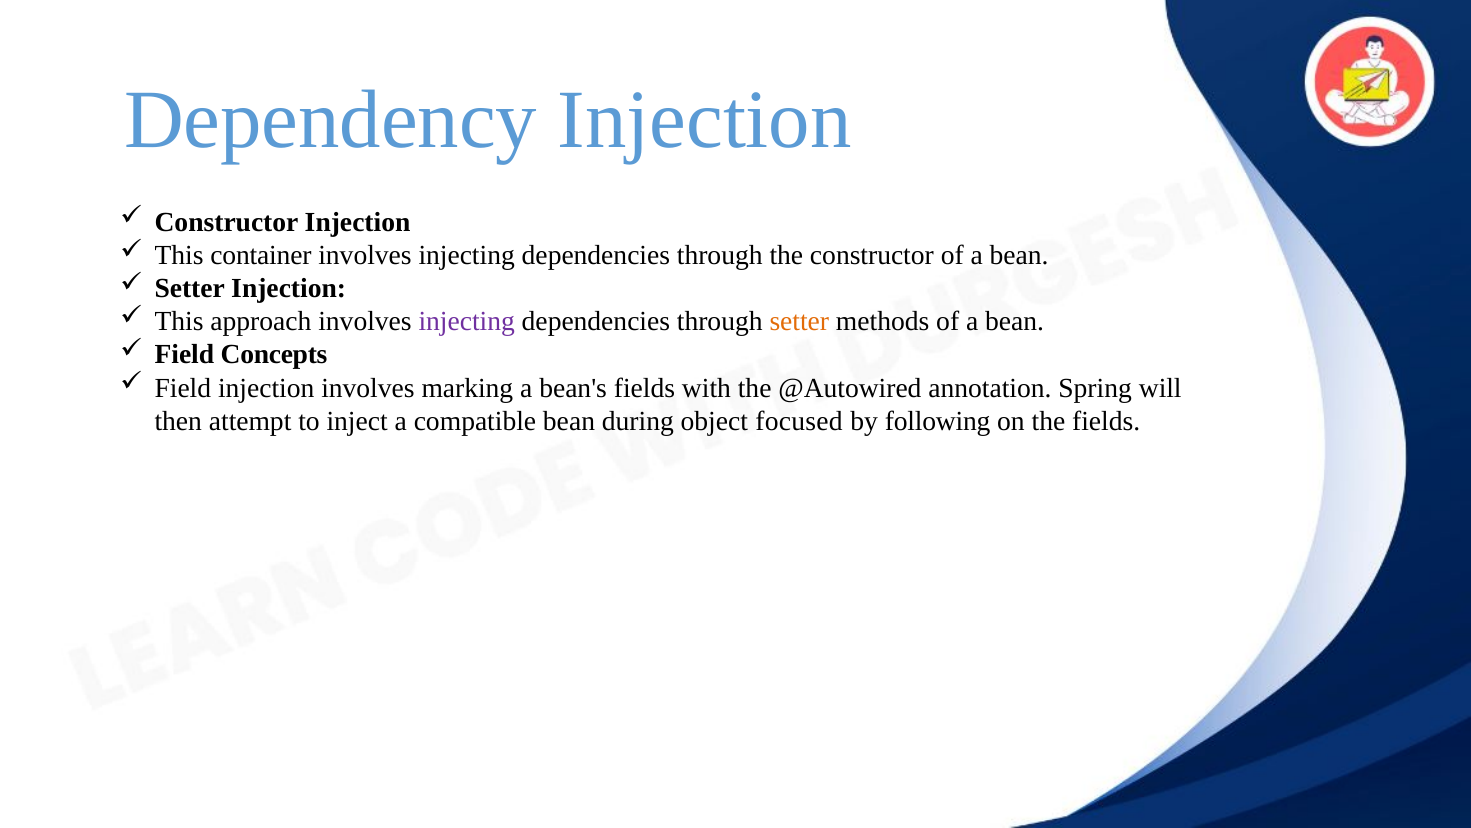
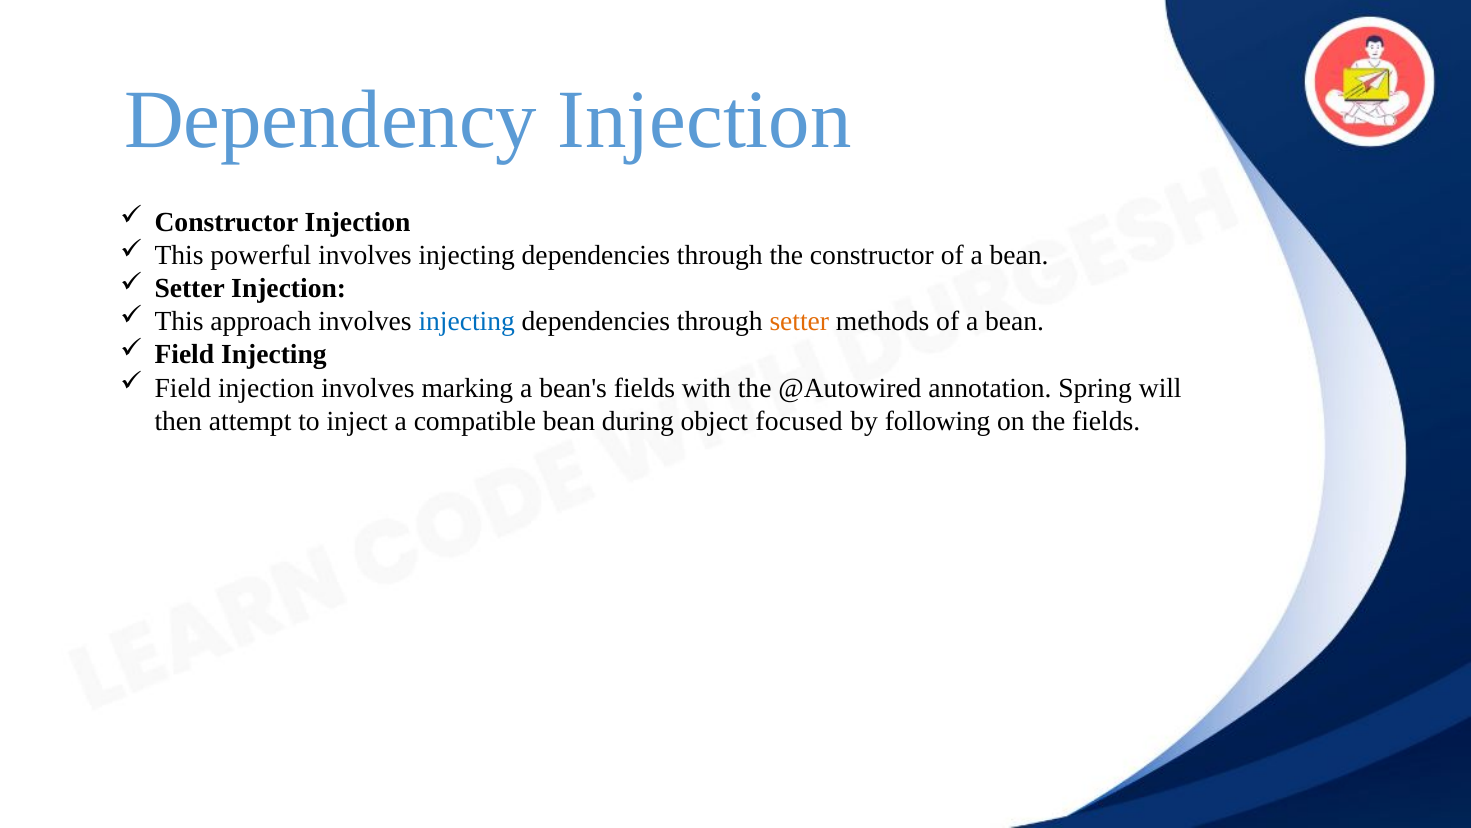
container: container -> powerful
injecting at (467, 322) colour: purple -> blue
Field Concepts: Concepts -> Injecting
